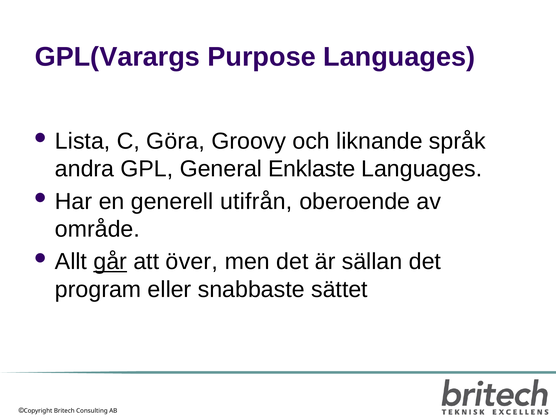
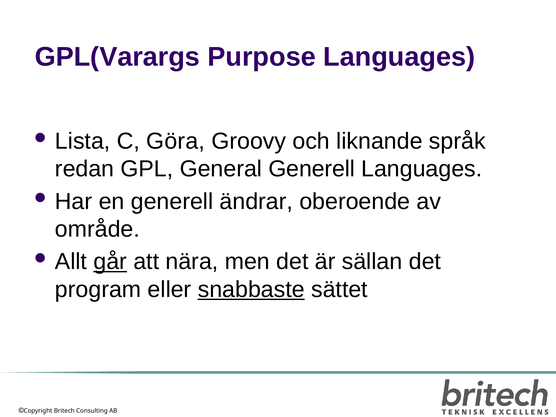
andra: andra -> redan
General Enklaste: Enklaste -> Generell
utifrån: utifrån -> ändrar
över: över -> nära
snabbaste underline: none -> present
